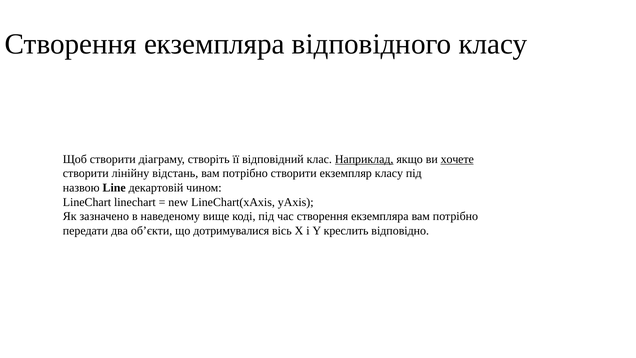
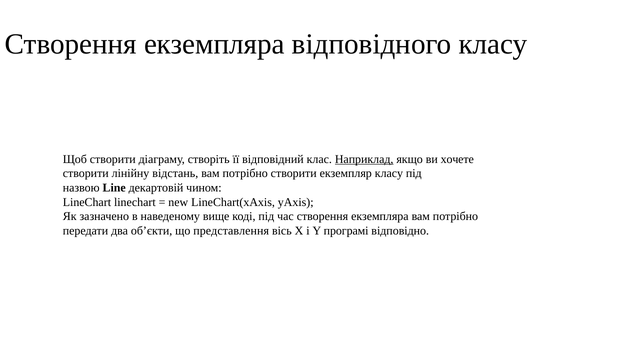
хочете underline: present -> none
дотримувалися: дотримувалися -> представлення
креслить: креслить -> програмі
